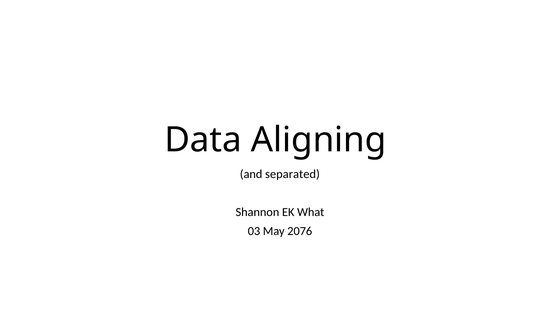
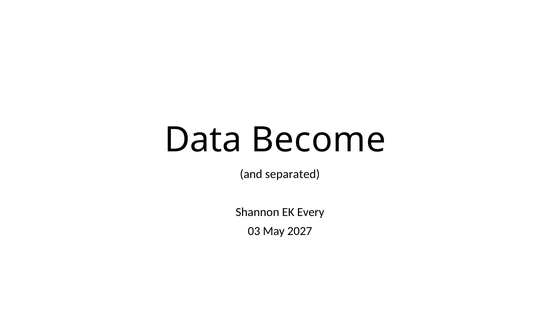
Aligning: Aligning -> Become
What: What -> Every
2076: 2076 -> 2027
